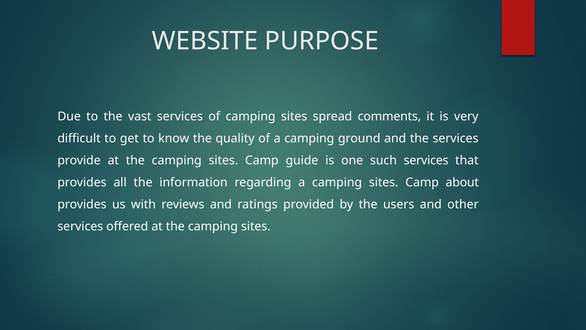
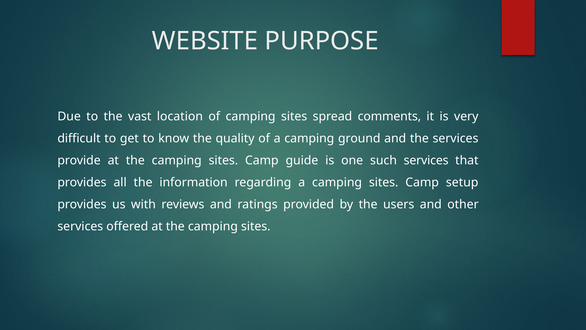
vast services: services -> location
about: about -> setup
